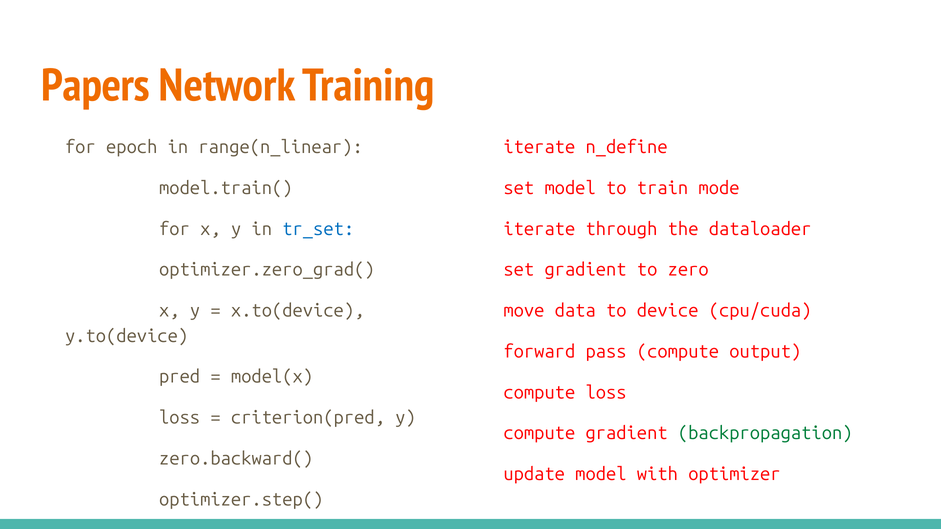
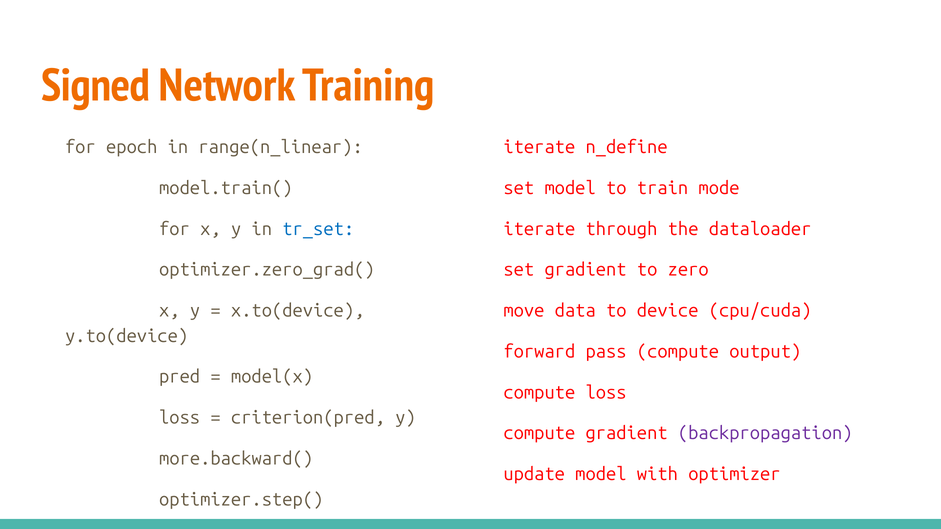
Papers: Papers -> Signed
backpropagation colour: green -> purple
zero.backward(: zero.backward( -> more.backward(
